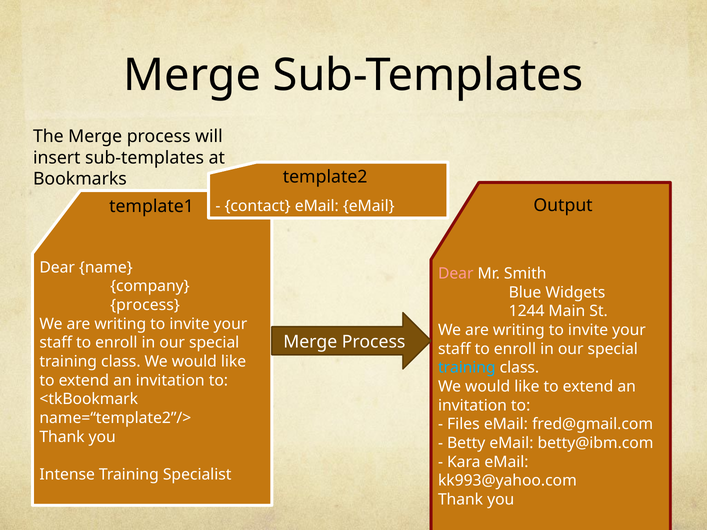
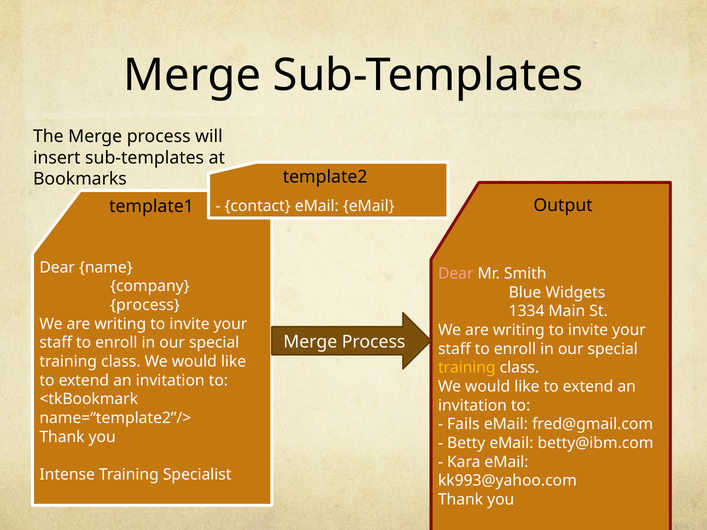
1244: 1244 -> 1334
training at (467, 368) colour: light blue -> yellow
Files: Files -> Fails
